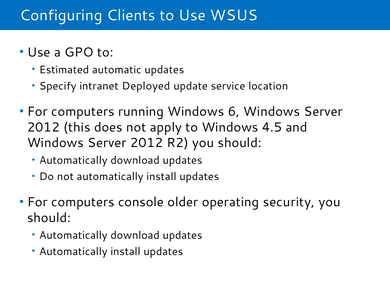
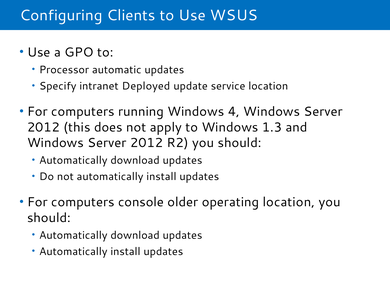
Estimated: Estimated -> Processor
6: 6 -> 4
4.5: 4.5 -> 1.3
operating security: security -> location
